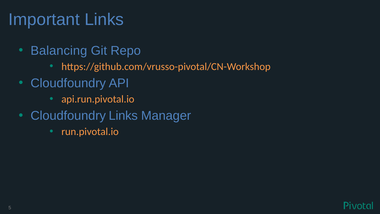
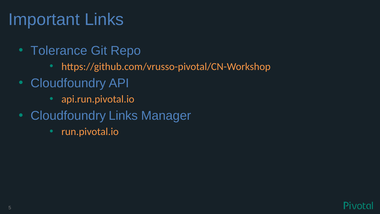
Balancing: Balancing -> Tolerance
